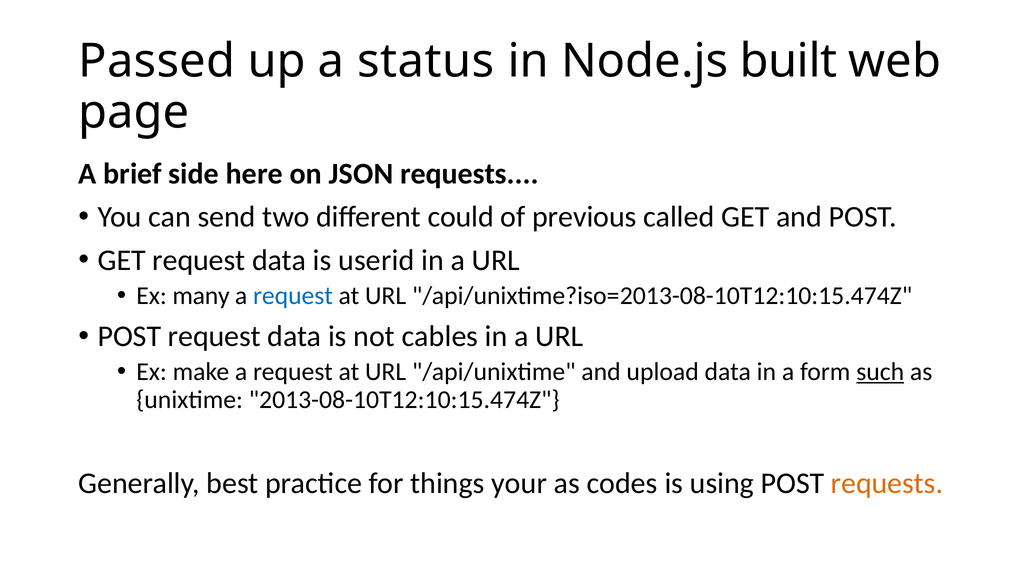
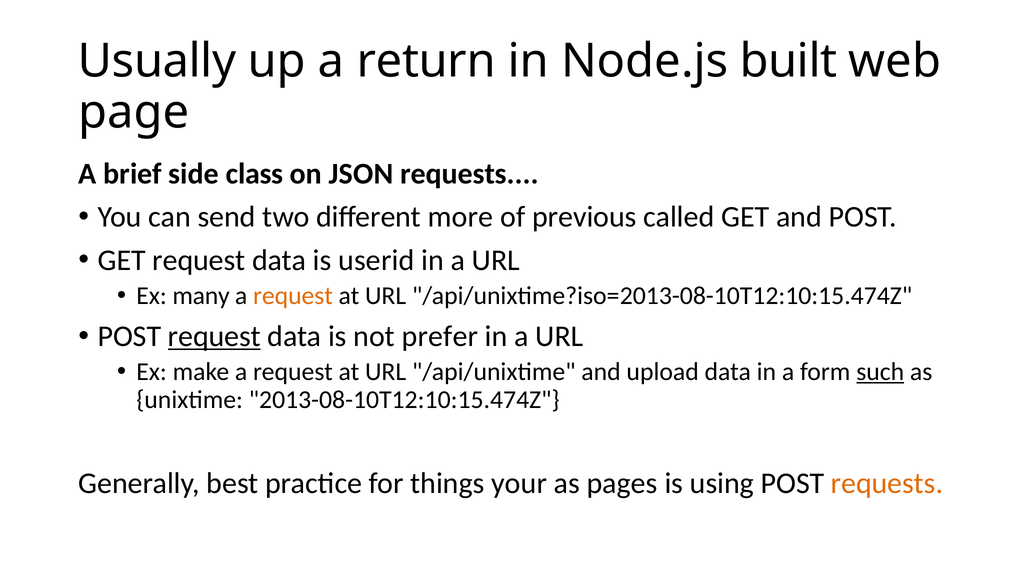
Passed: Passed -> Usually
status: status -> return
here: here -> class
could: could -> more
request at (293, 296) colour: blue -> orange
request at (214, 336) underline: none -> present
cables: cables -> prefer
codes: codes -> pages
